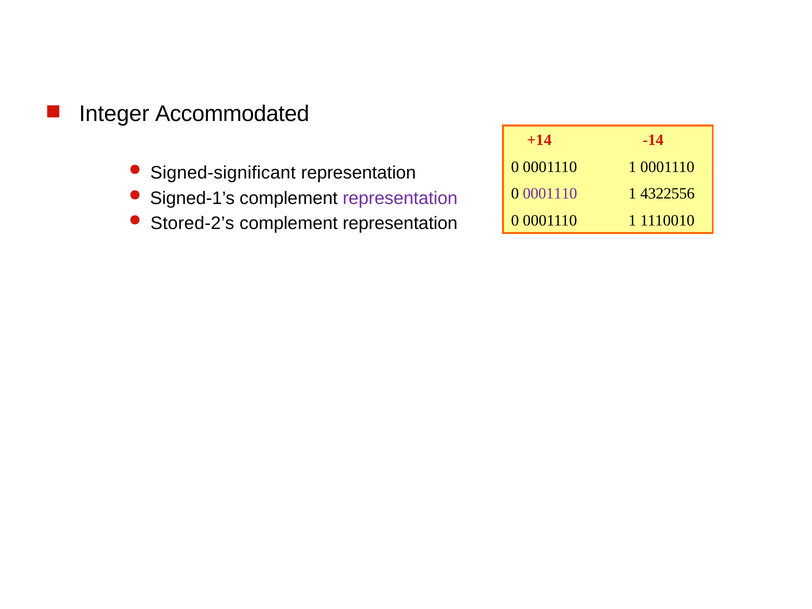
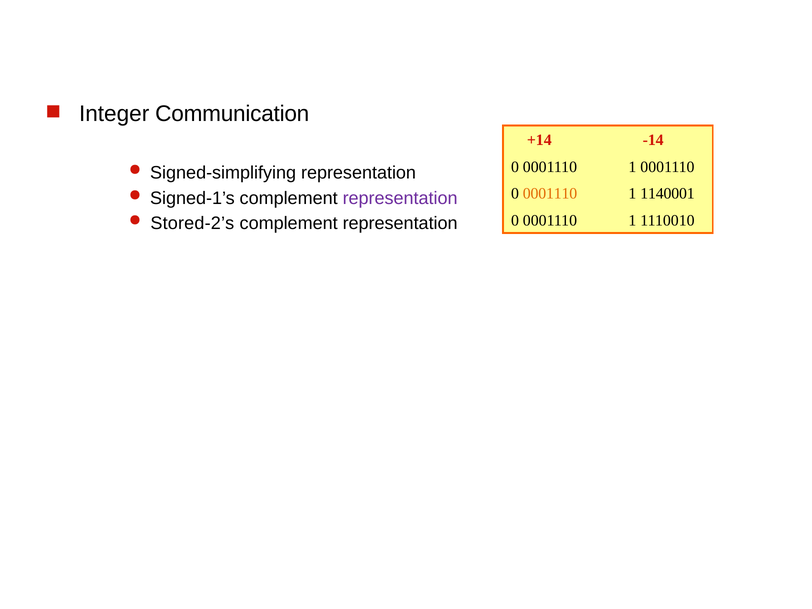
Accommodated: Accommodated -> Communication
Signed-significant: Signed-significant -> Signed-simplifying
0001110 at (550, 194) colour: purple -> orange
4322556: 4322556 -> 1140001
